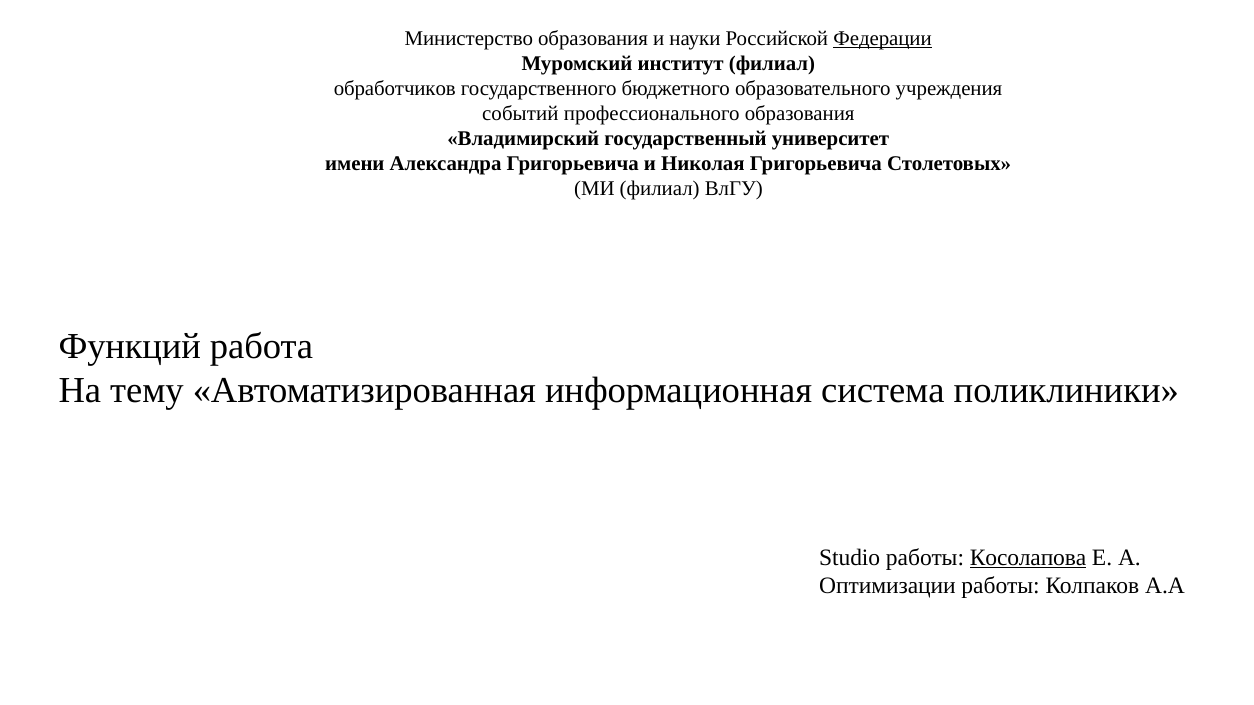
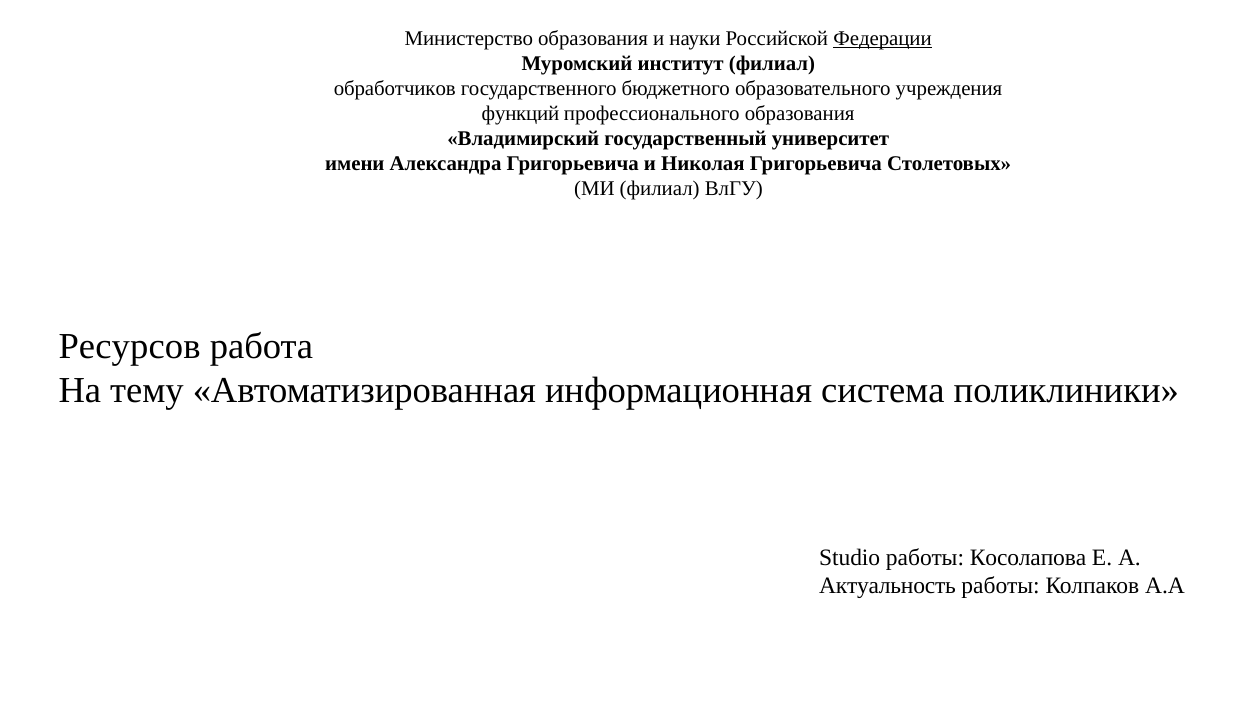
событий: событий -> функций
Функций: Функций -> Ресурсов
Косолапова underline: present -> none
Оптимизации: Оптимизации -> Актуальность
